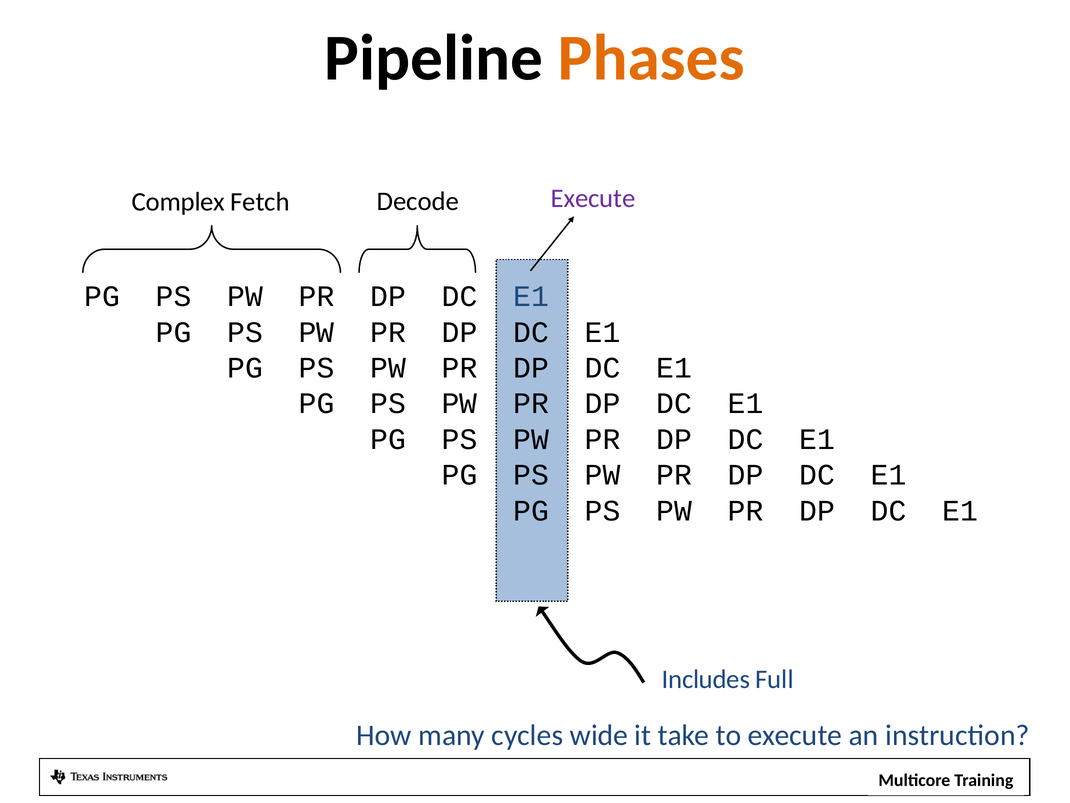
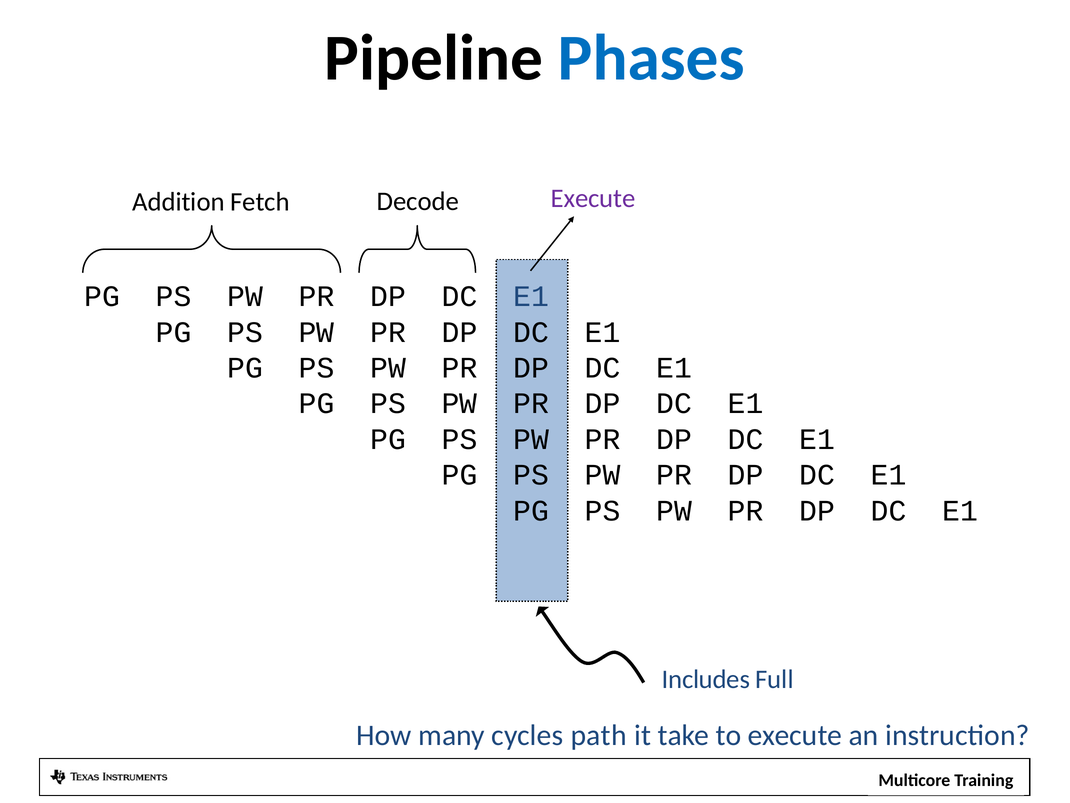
Phases colour: orange -> blue
Complex: Complex -> Addition
wide: wide -> path
